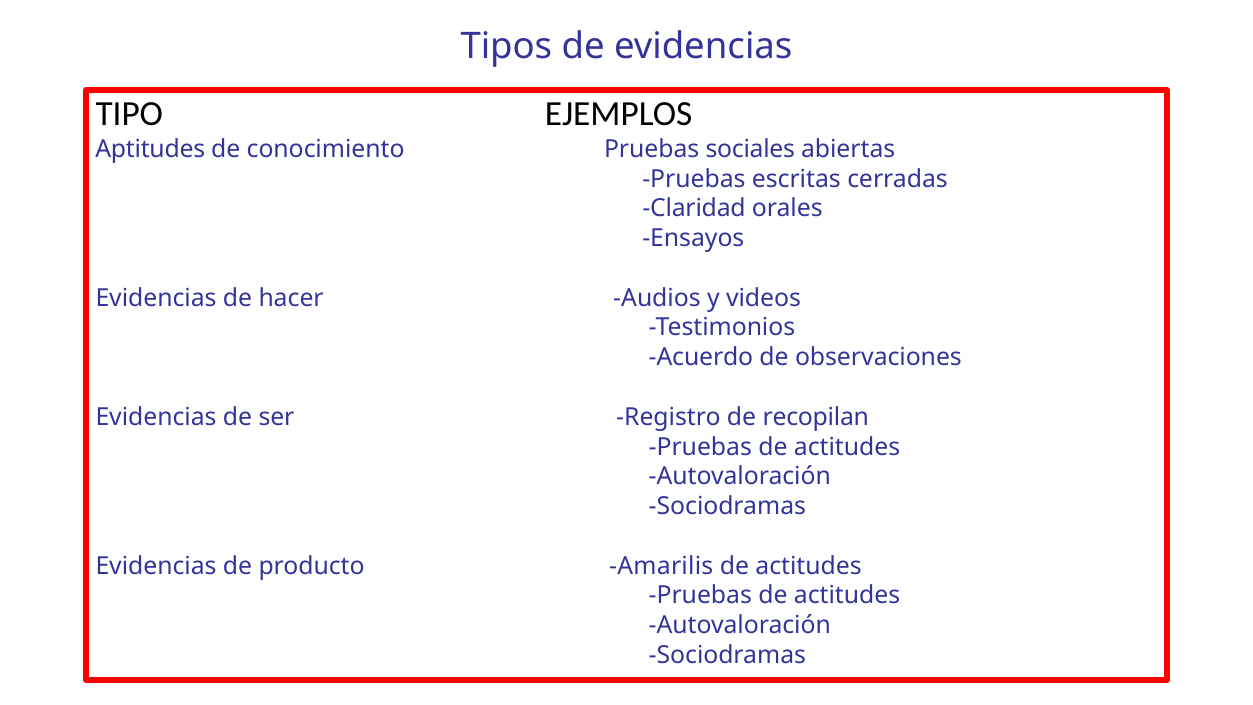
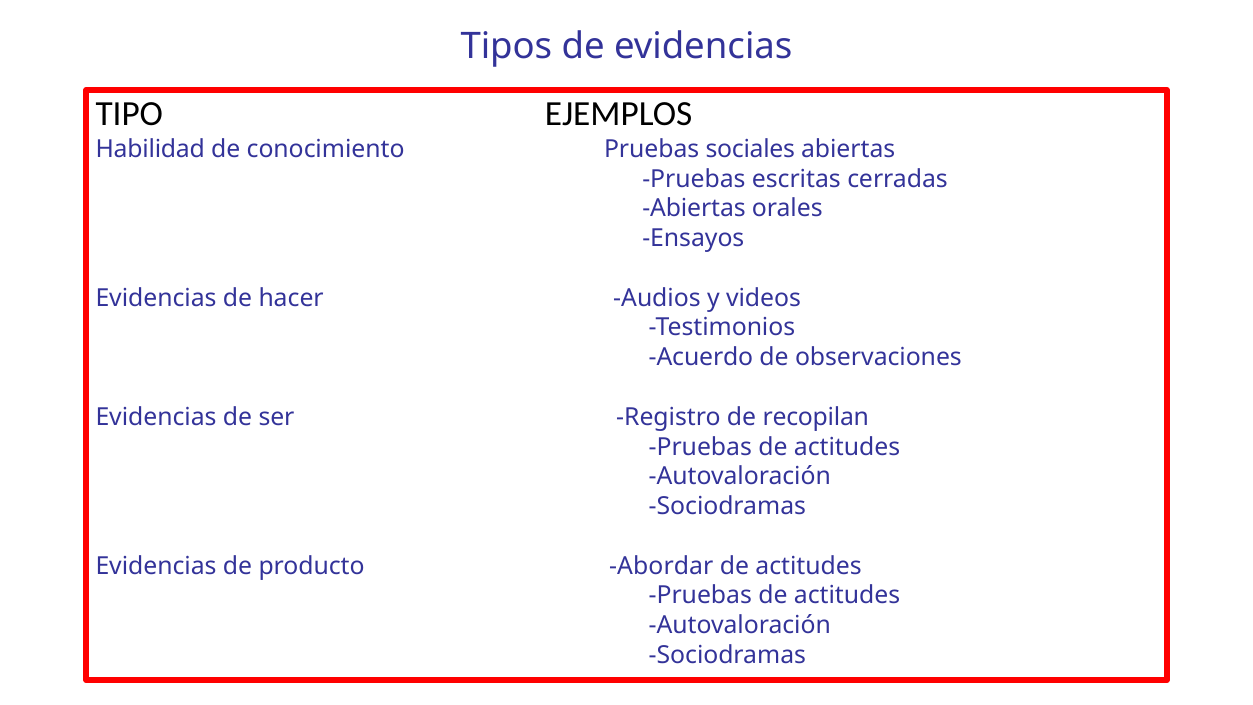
Aptitudes: Aptitudes -> Habilidad
Claridad at (694, 209): Claridad -> Abiertas
Amarilis: Amarilis -> Abordar
